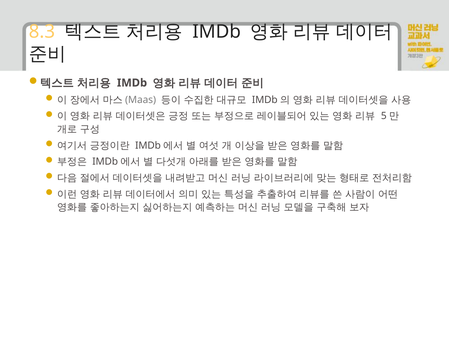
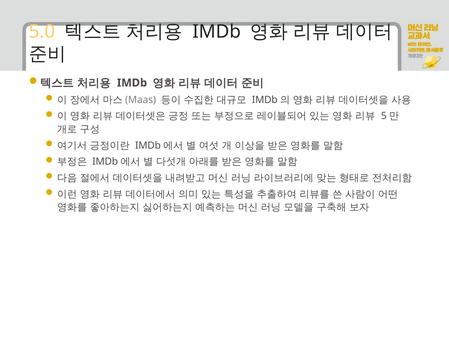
8.3: 8.3 -> 5.0
